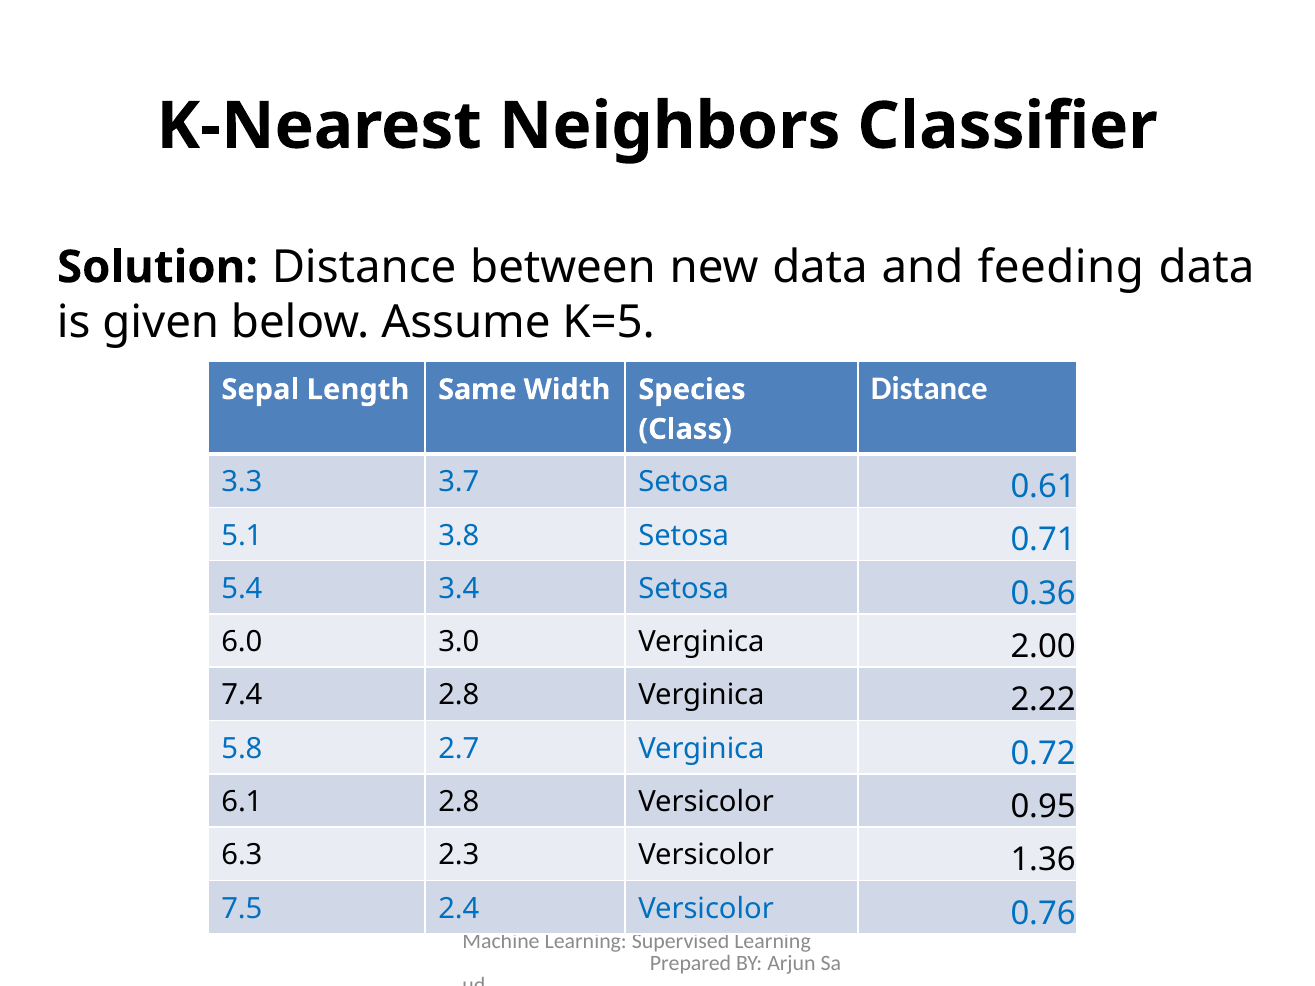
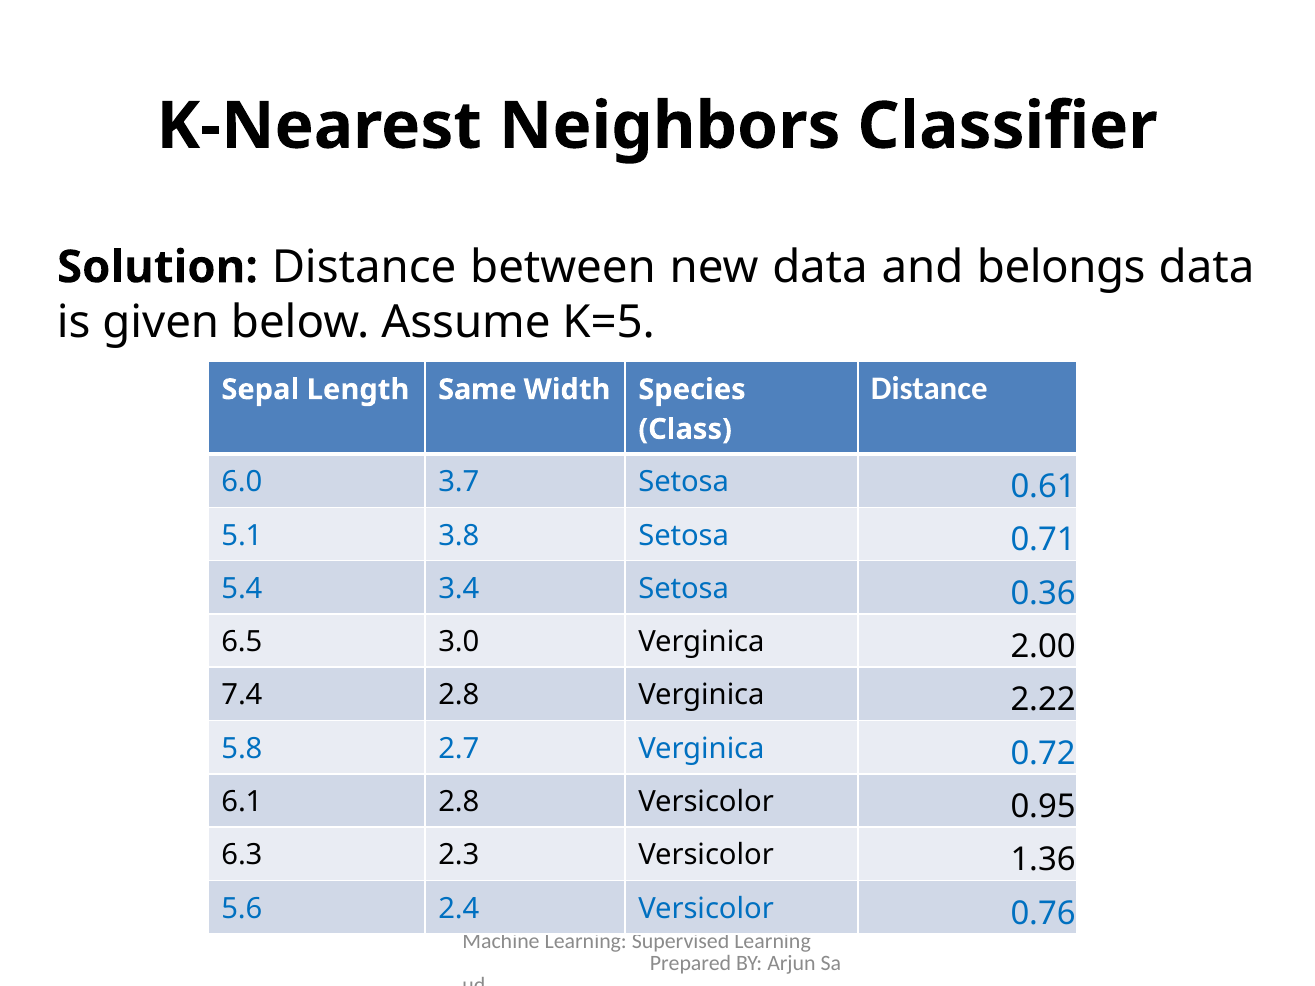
feeding: feeding -> belongs
3.3: 3.3 -> 6.0
6.0: 6.0 -> 6.5
7.5: 7.5 -> 5.6
